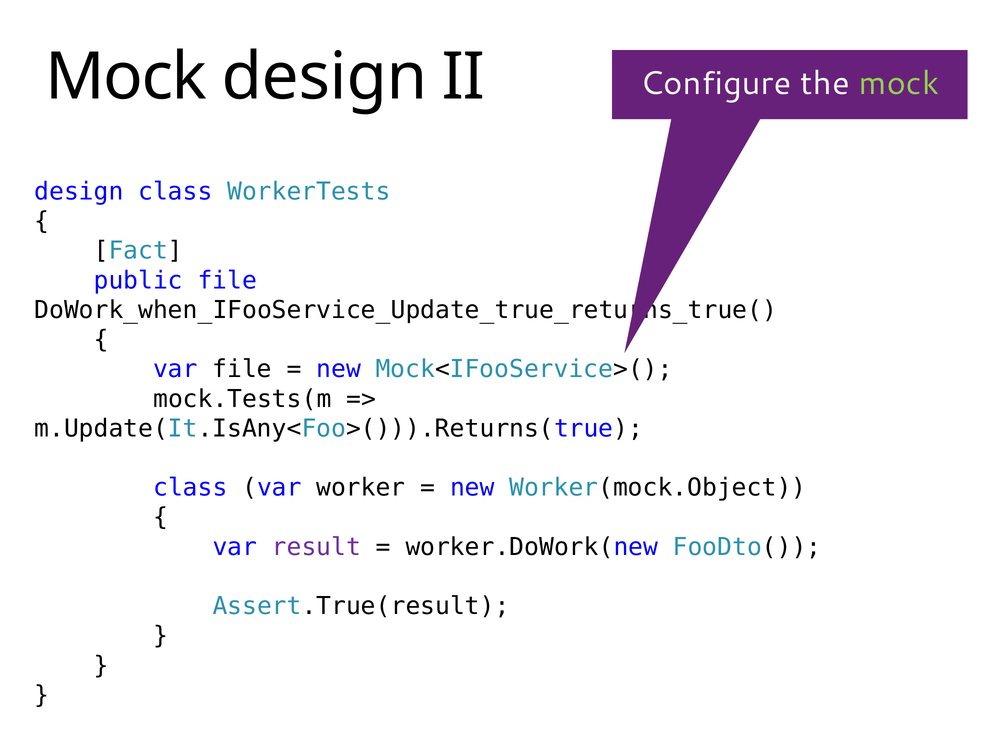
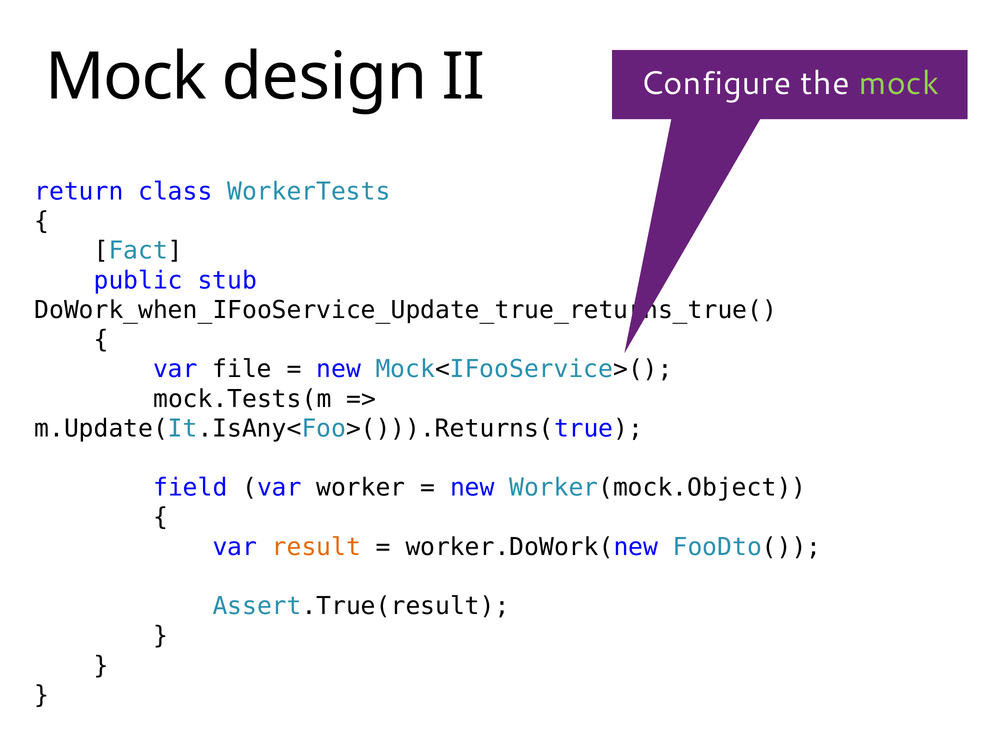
design at (79, 192): design -> return
public file: file -> stub
class at (190, 488): class -> field
result colour: purple -> orange
